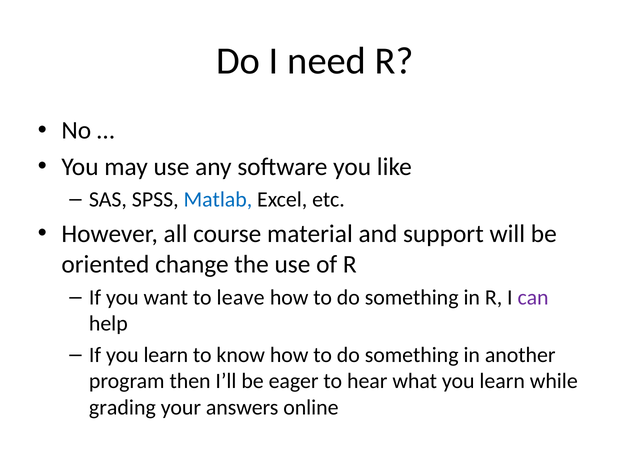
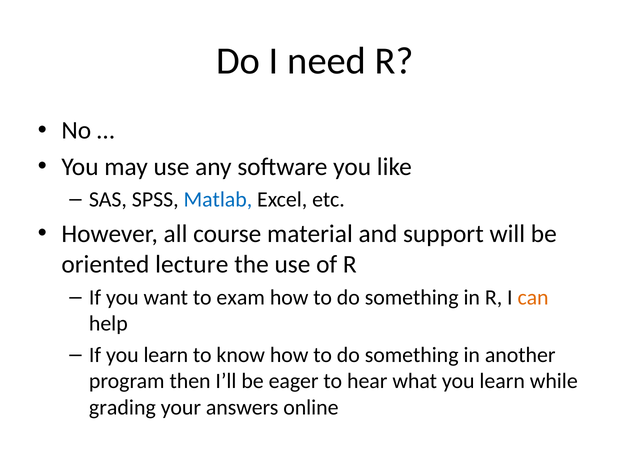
change: change -> lecture
leave: leave -> exam
can colour: purple -> orange
